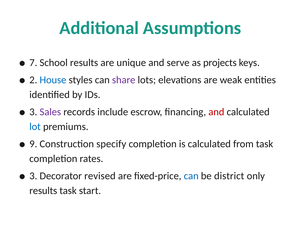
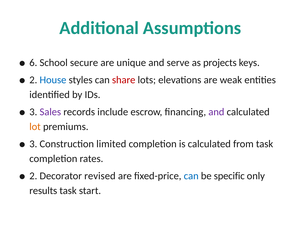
7: 7 -> 6
School results: results -> secure
share colour: purple -> red
and at (216, 112) colour: red -> purple
lot colour: blue -> orange
9 at (33, 144): 9 -> 3
specify: specify -> limited
3 at (33, 176): 3 -> 2
district: district -> specific
